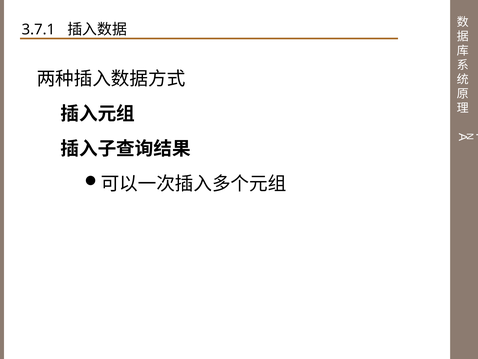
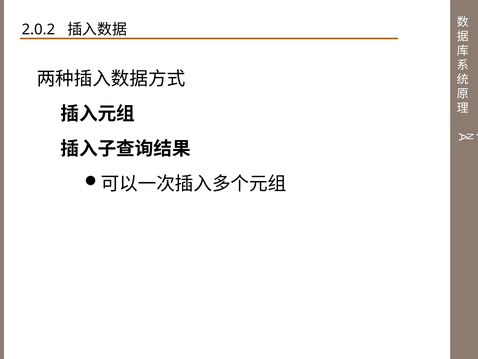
3.7.1: 3.7.1 -> 2.0.2
